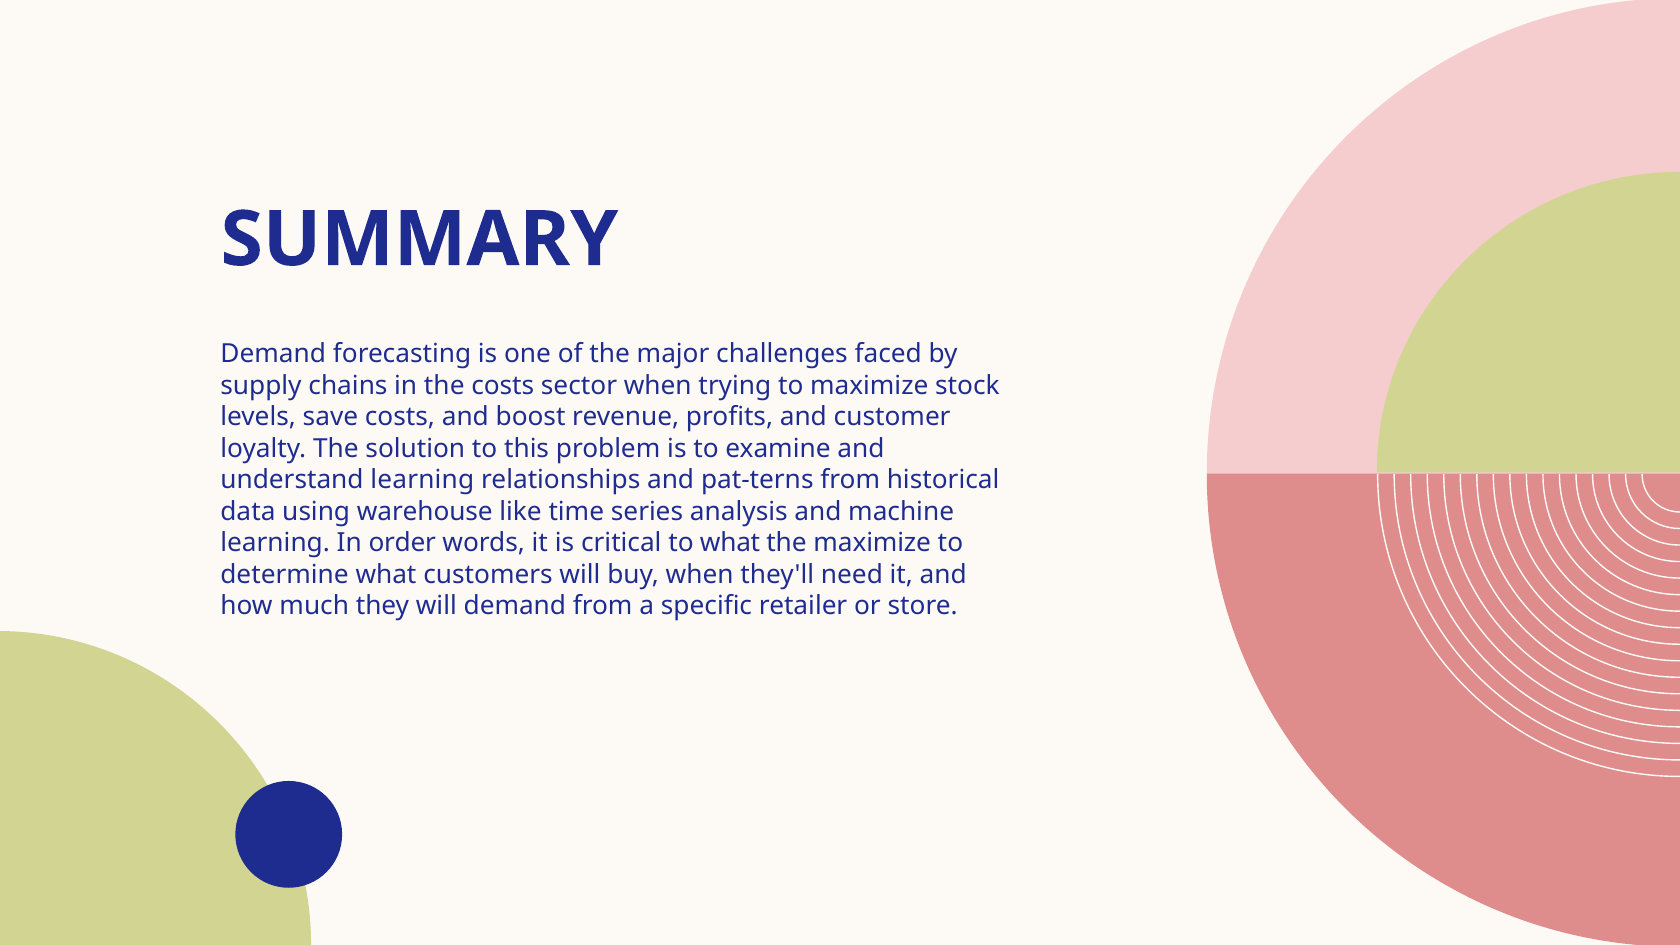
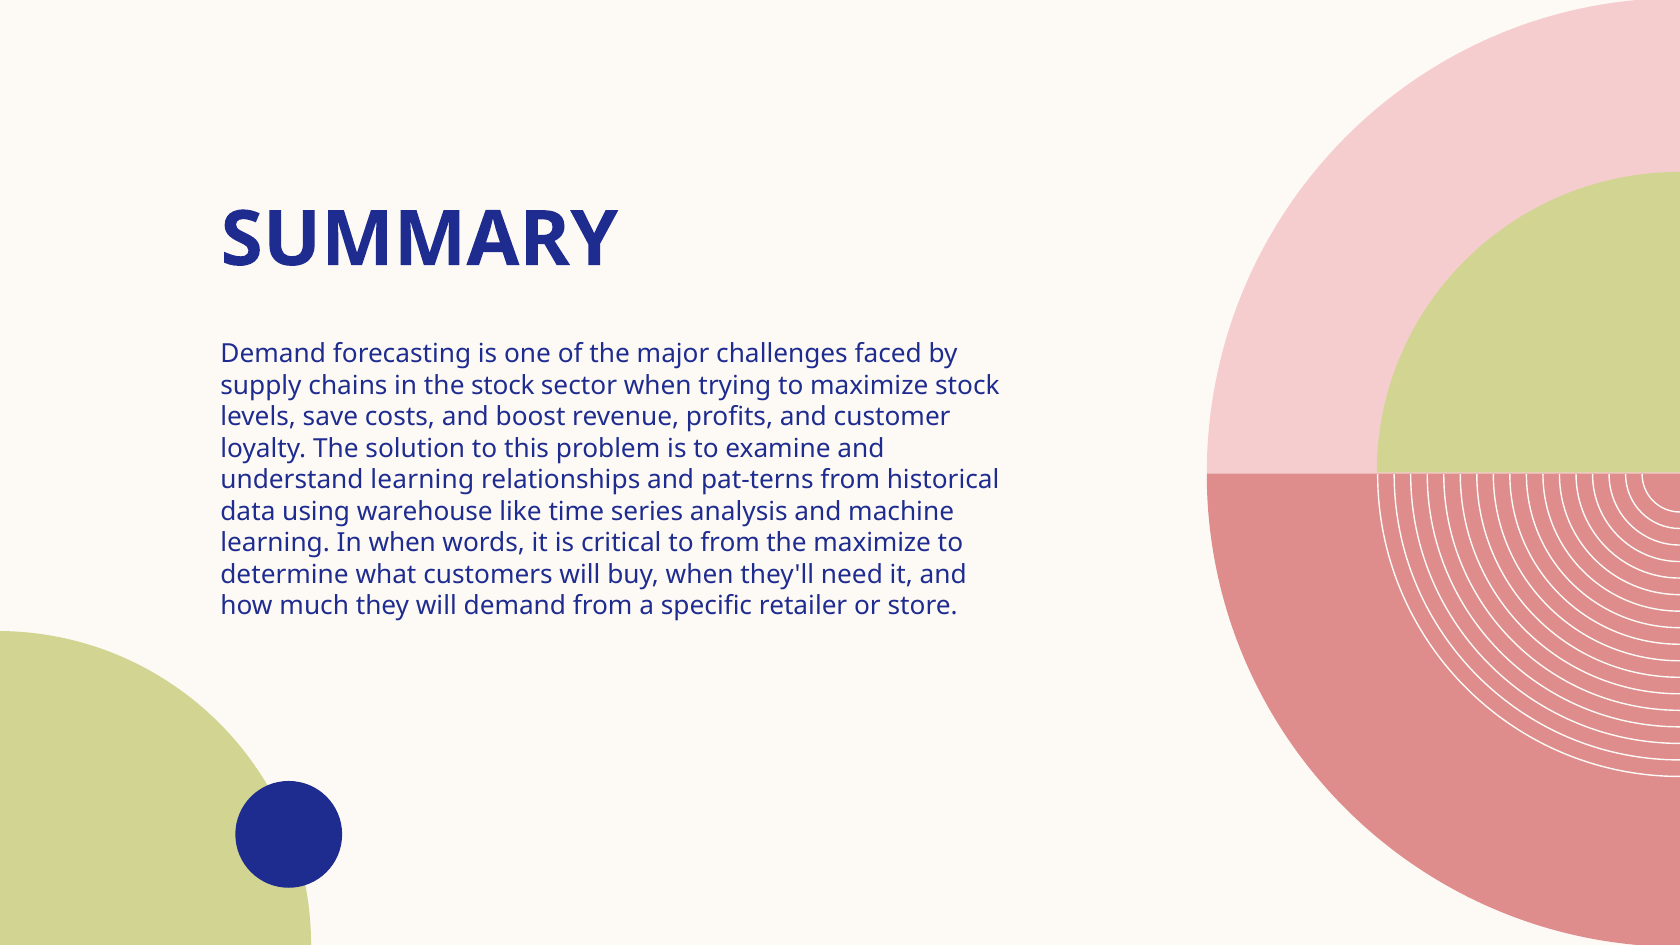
the costs: costs -> stock
In order: order -> when
to what: what -> from
